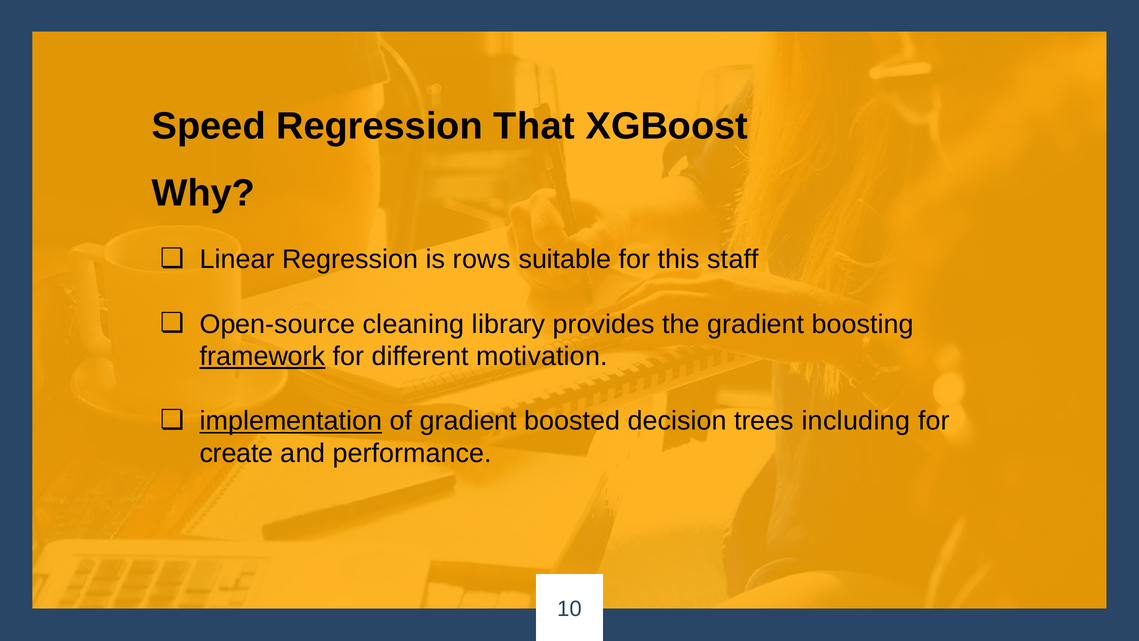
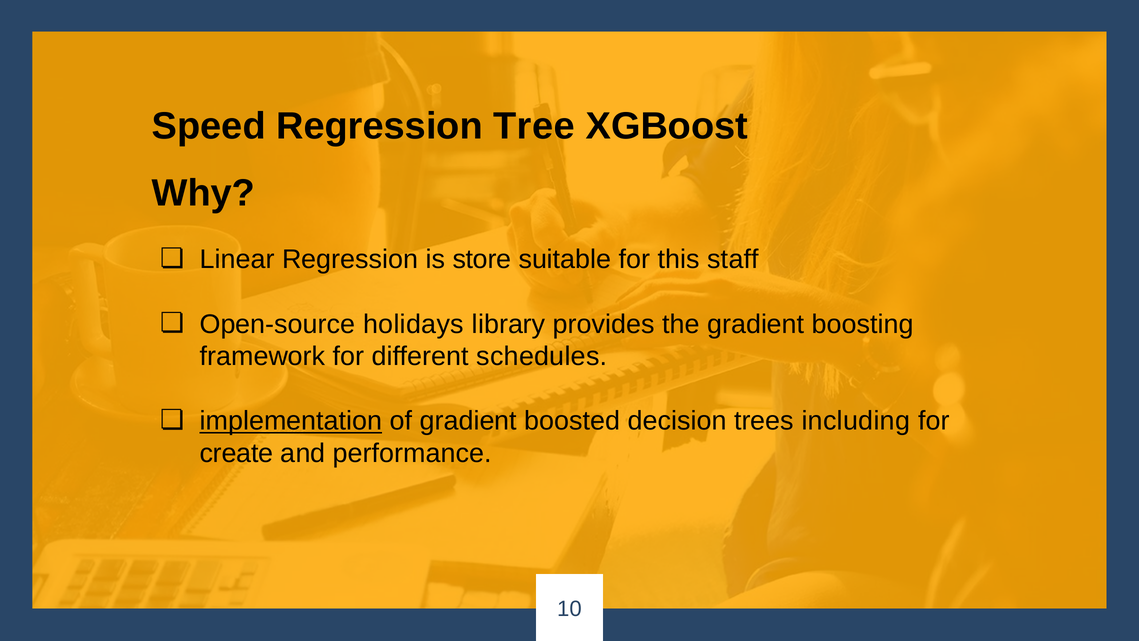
That: That -> Tree
rows: rows -> store
cleaning: cleaning -> holidays
framework underline: present -> none
motivation: motivation -> schedules
